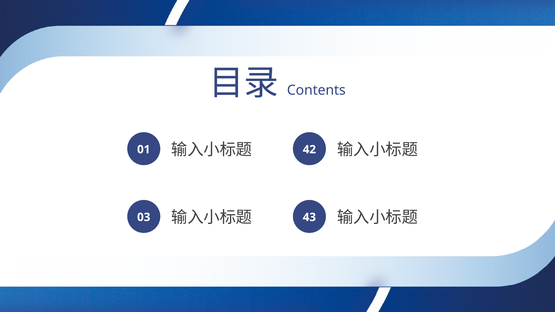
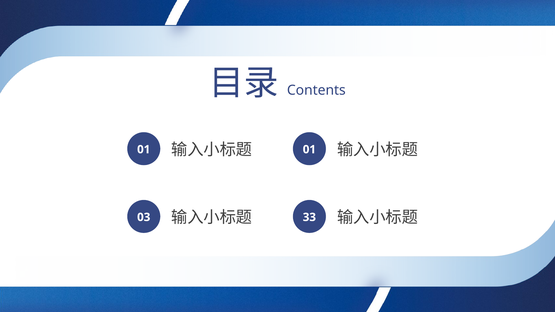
42 at (309, 150): 42 -> 01
43: 43 -> 33
